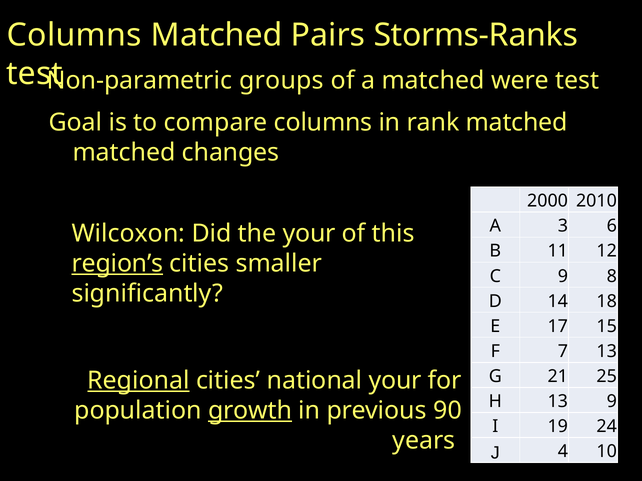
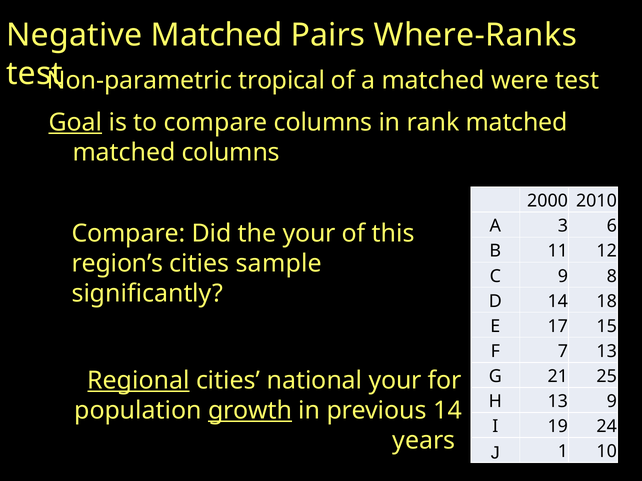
Columns at (74, 35): Columns -> Negative
Storms-Ranks: Storms-Ranks -> Where-Ranks
groups: groups -> tropical
Goal underline: none -> present
matched changes: changes -> columns
Wilcoxon at (128, 234): Wilcoxon -> Compare
region’s underline: present -> none
smaller: smaller -> sample
previous 90: 90 -> 14
4: 4 -> 1
